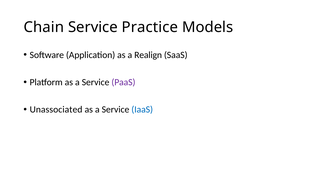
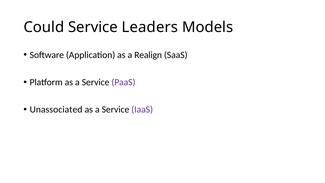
Chain: Chain -> Could
Practice: Practice -> Leaders
IaaS colour: blue -> purple
